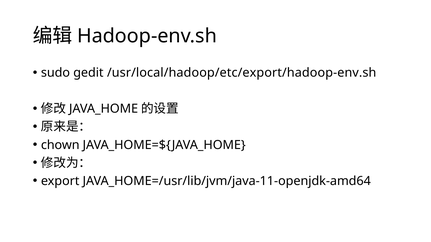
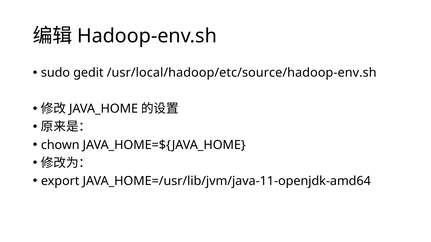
/usr/local/hadoop/etc/export/hadoop-env.sh: /usr/local/hadoop/etc/export/hadoop-env.sh -> /usr/local/hadoop/etc/source/hadoop-env.sh
